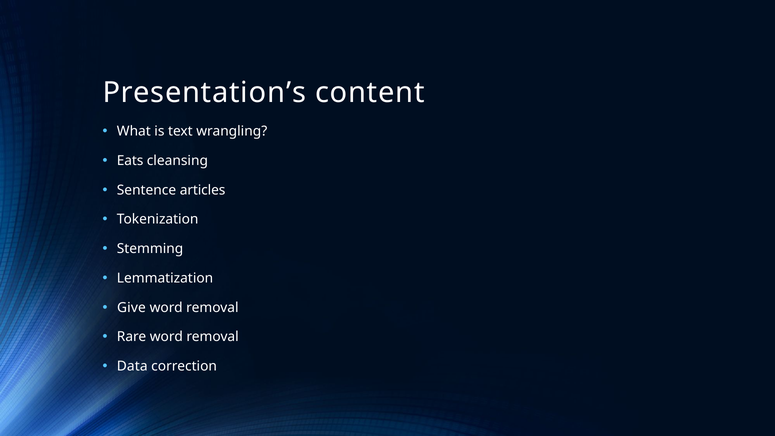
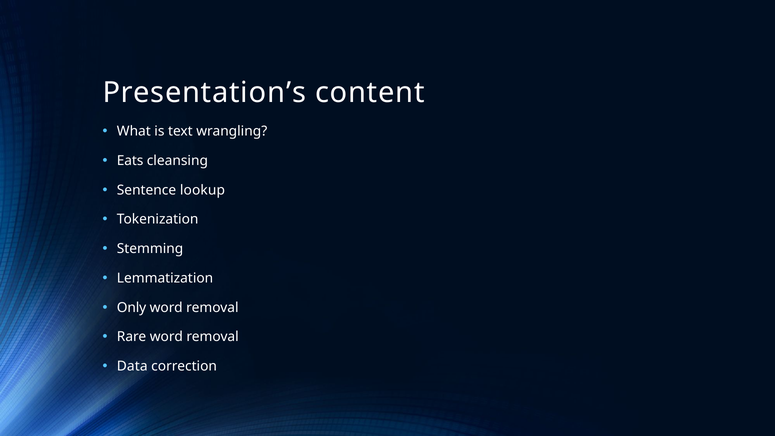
articles: articles -> lookup
Give: Give -> Only
